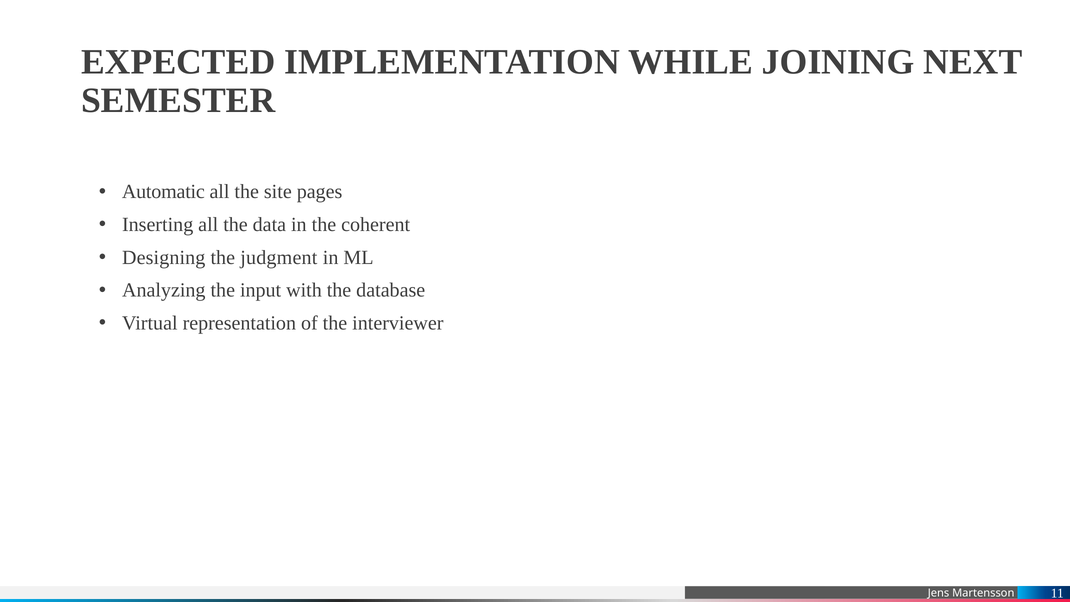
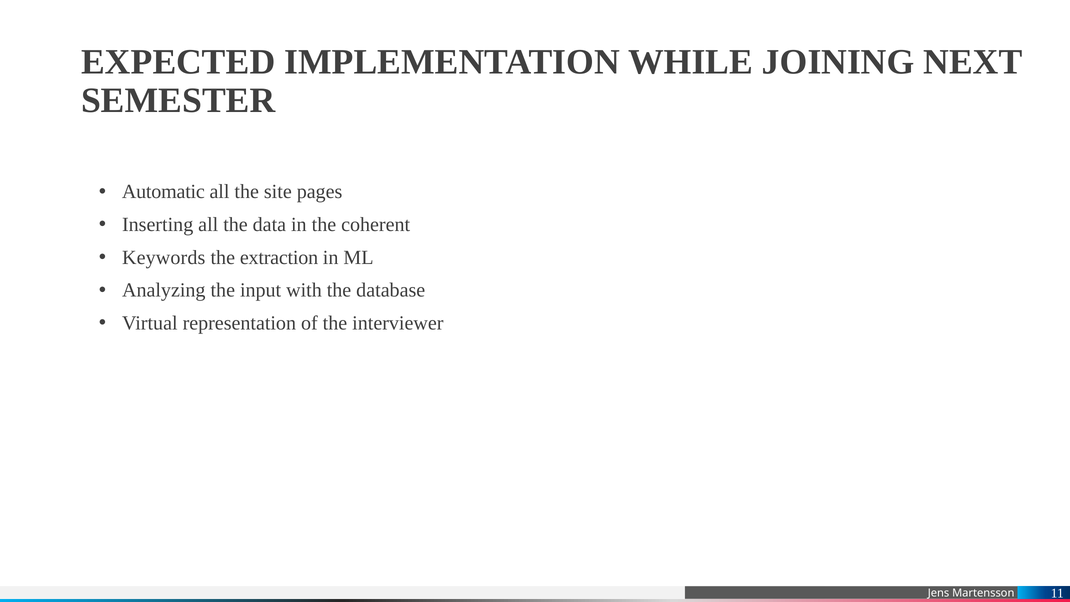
Designing: Designing -> Keywords
judgment: judgment -> extraction
